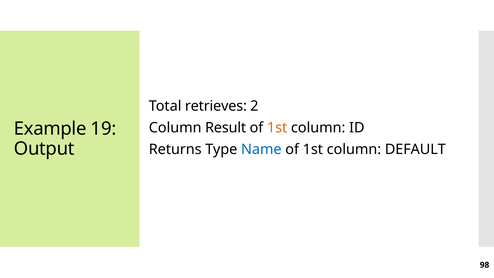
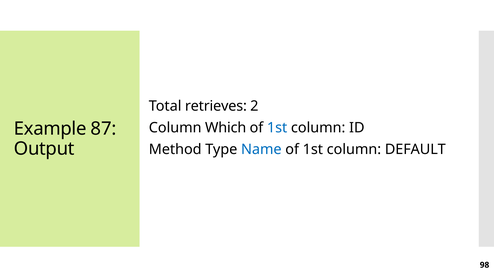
19: 19 -> 87
Result: Result -> Which
1st at (277, 128) colour: orange -> blue
Returns: Returns -> Method
